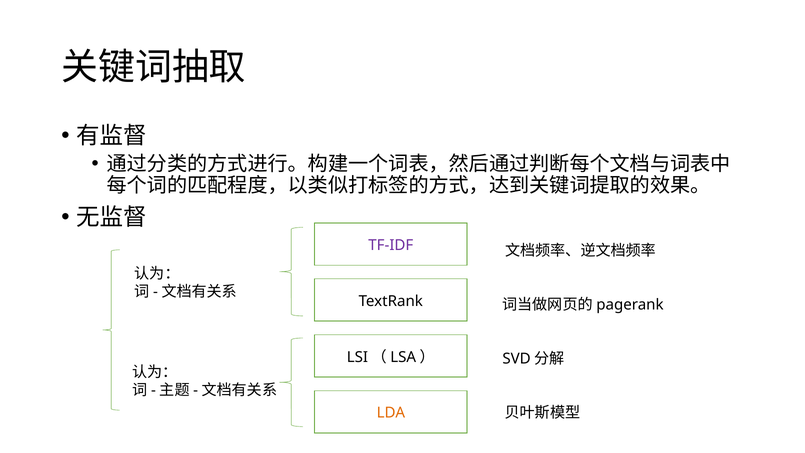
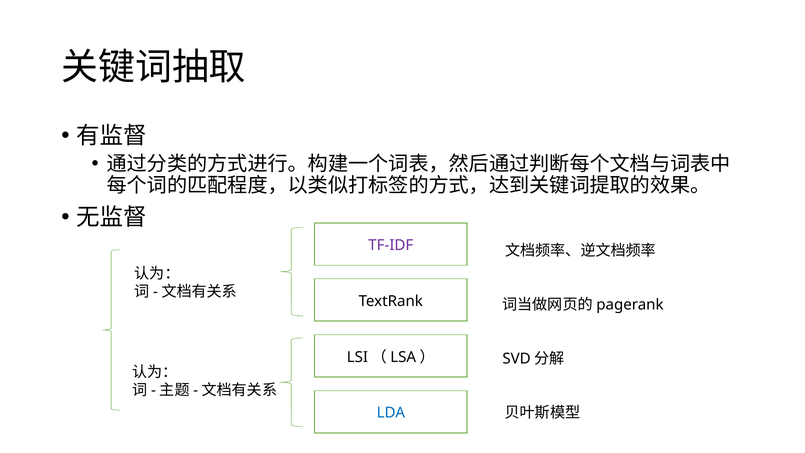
LDA colour: orange -> blue
